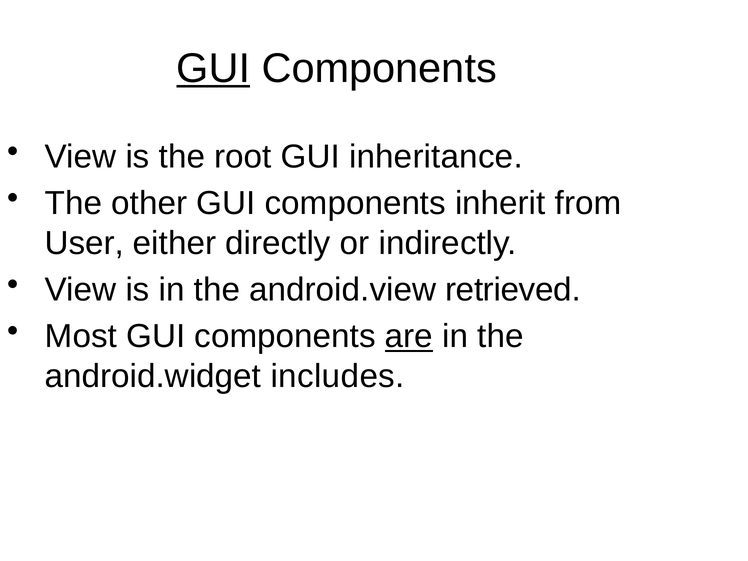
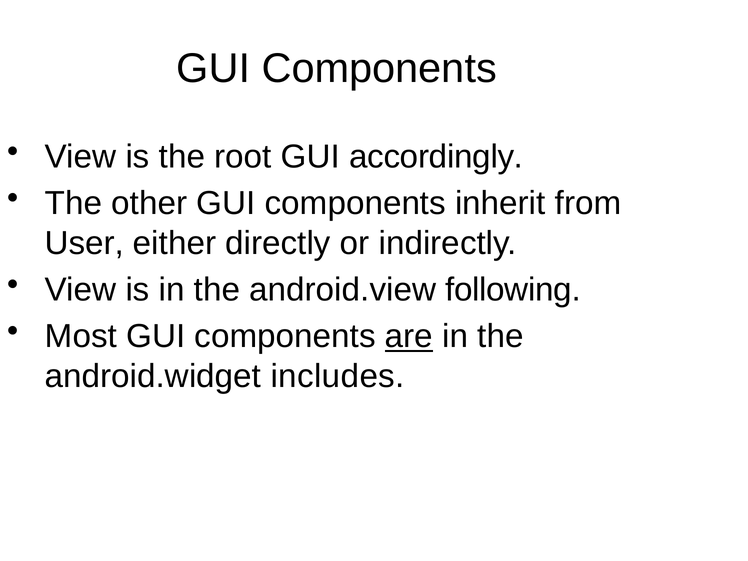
GUI at (213, 68) underline: present -> none
inheritance: inheritance -> accordingly
retrieved: retrieved -> following
